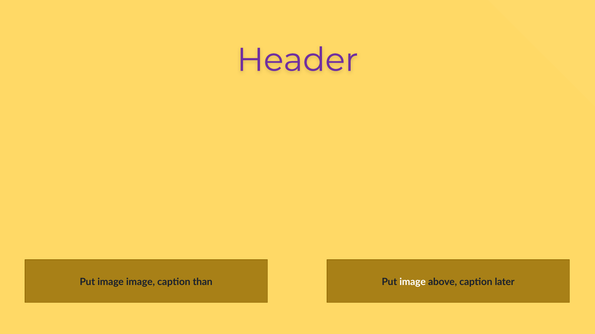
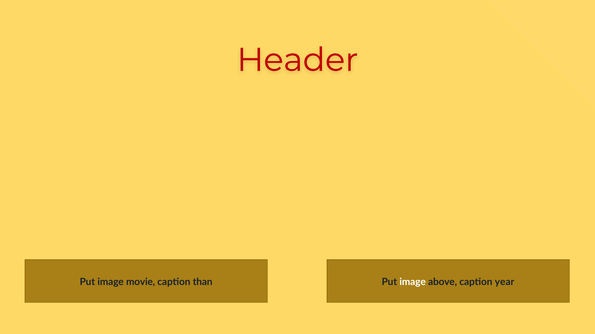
Header colour: purple -> red
image image: image -> movie
later: later -> year
